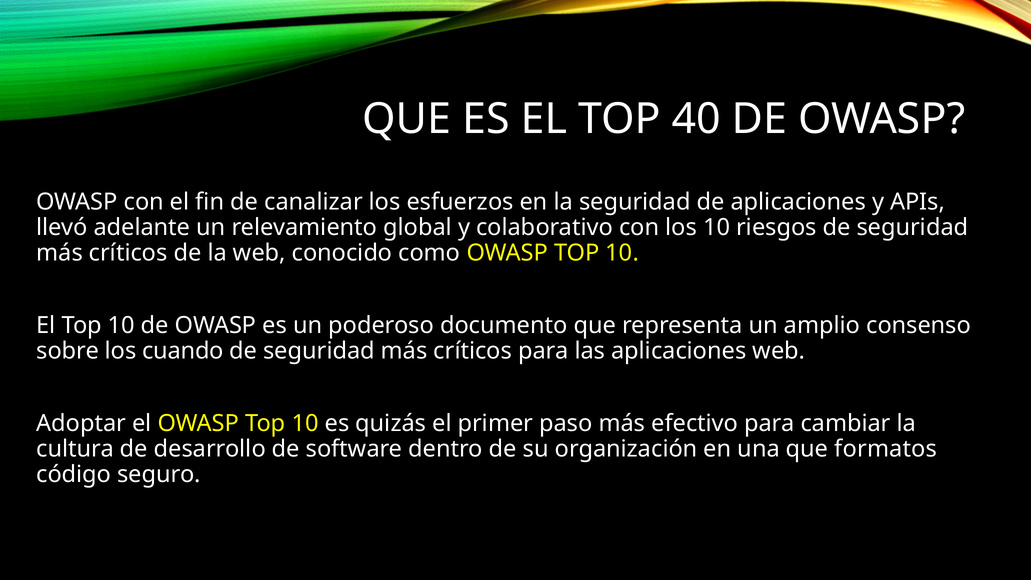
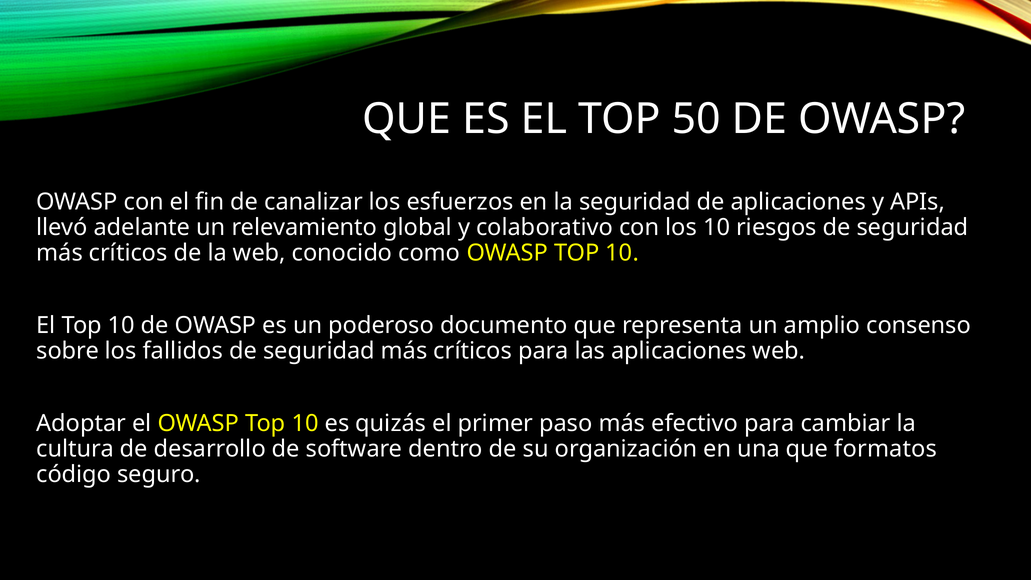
40: 40 -> 50
cuando: cuando -> fallidos
